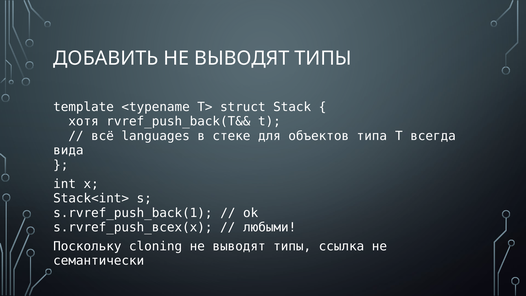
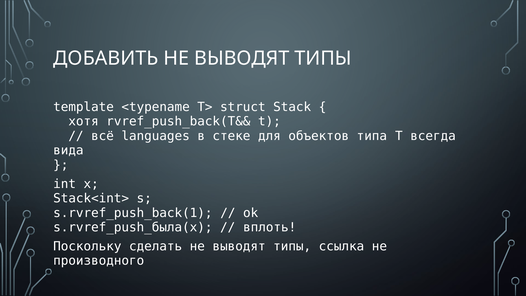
s.rvref_push_всех(x: s.rvref_push_всех(x -> s.rvref_push_была(x
любыми: любыми -> вплоть
cloning: cloning -> сделать
семантически: семантически -> производного
